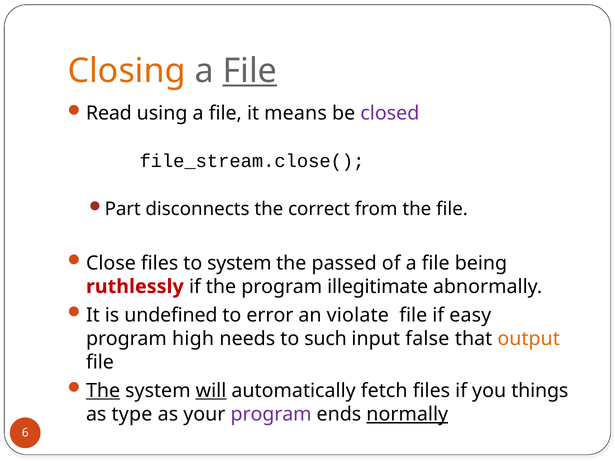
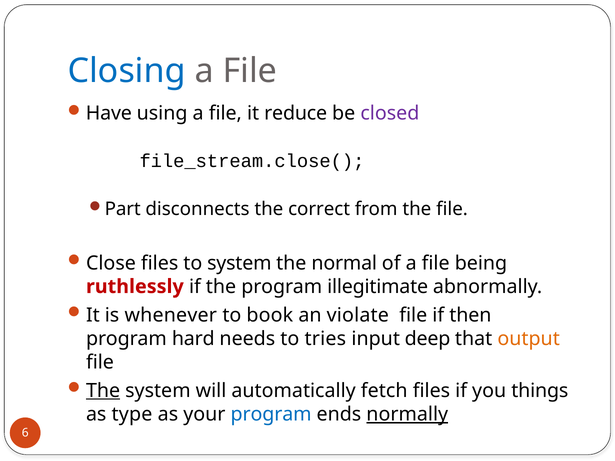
Closing colour: orange -> blue
File at (250, 71) underline: present -> none
Read: Read -> Have
means: means -> reduce
passed: passed -> normal
undefined: undefined -> whenever
error: error -> book
easy: easy -> then
high: high -> hard
such: such -> tries
false: false -> deep
will underline: present -> none
program at (271, 414) colour: purple -> blue
